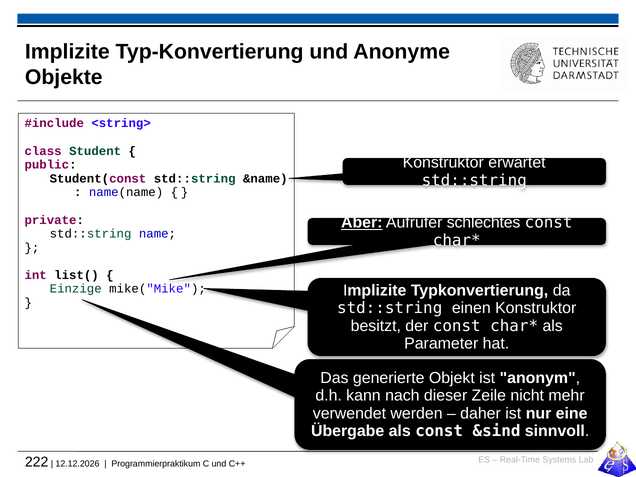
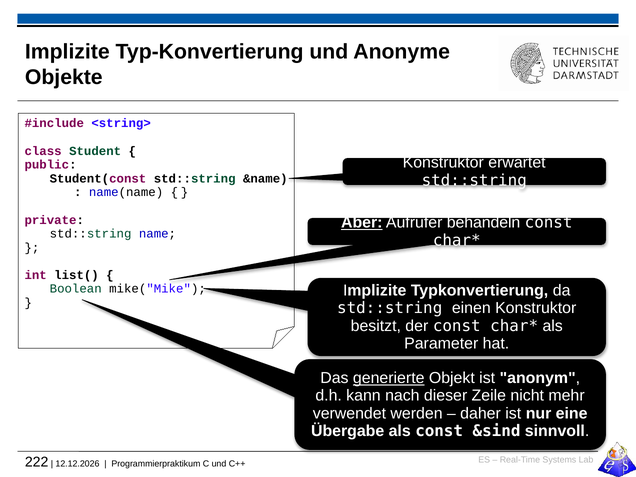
schlechtes: schlechtes -> behandeln
Einzige: Einzige -> Boolean
generierte underline: none -> present
